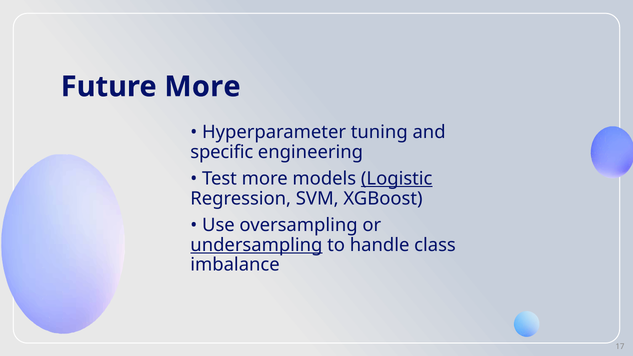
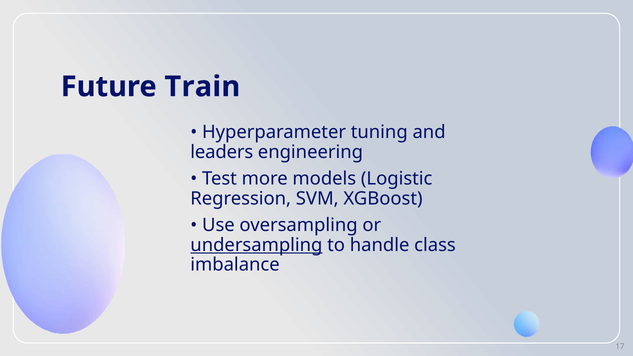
Future More: More -> Train
specific: specific -> leaders
Logistic underline: present -> none
